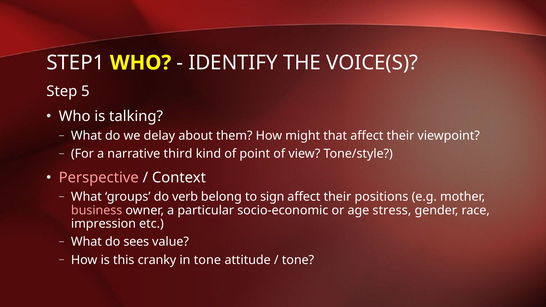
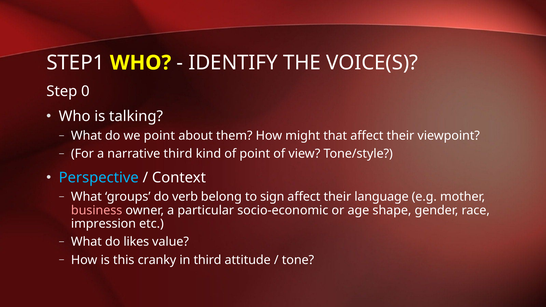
5: 5 -> 0
we delay: delay -> point
Perspective colour: pink -> light blue
positions: positions -> language
stress: stress -> shape
sees: sees -> likes
in tone: tone -> third
